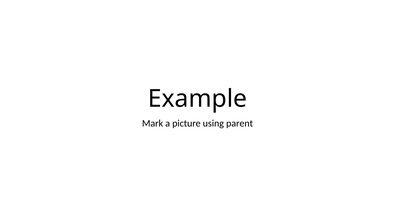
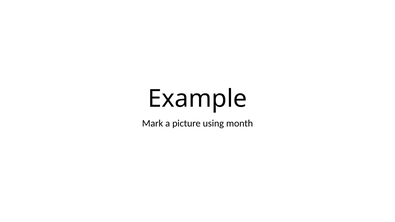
parent: parent -> month
